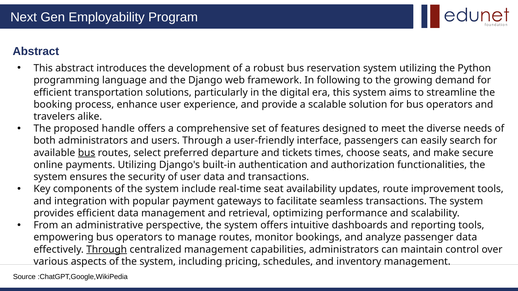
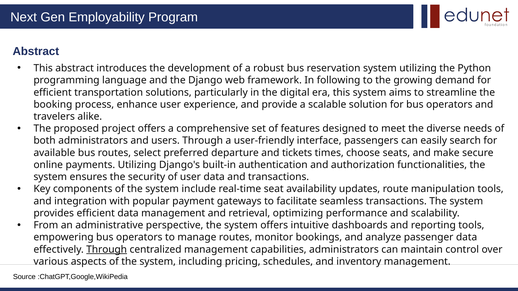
handle: handle -> project
bus at (87, 153) underline: present -> none
improvement: improvement -> manipulation
